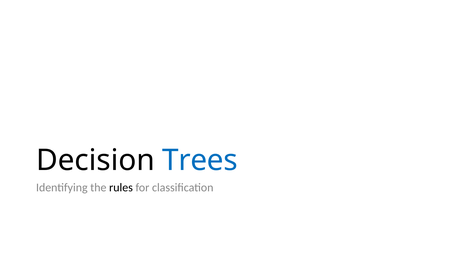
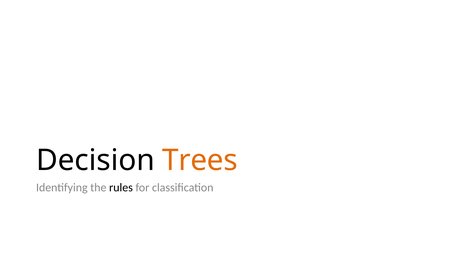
Trees colour: blue -> orange
